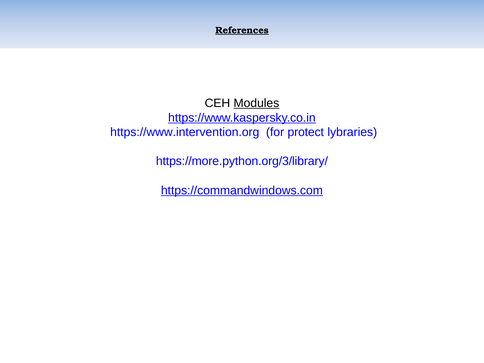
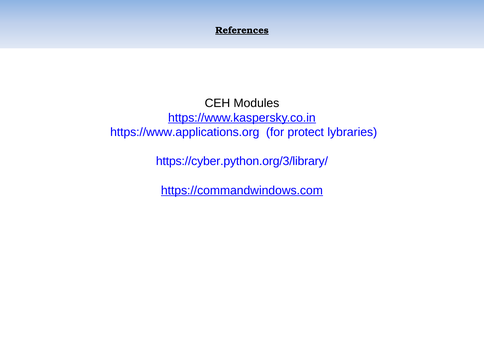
Modules underline: present -> none
https://www.intervention.org: https://www.intervention.org -> https://www.applications.org
https://more.python.org/3/library/: https://more.python.org/3/library/ -> https://cyber.python.org/3/library/
